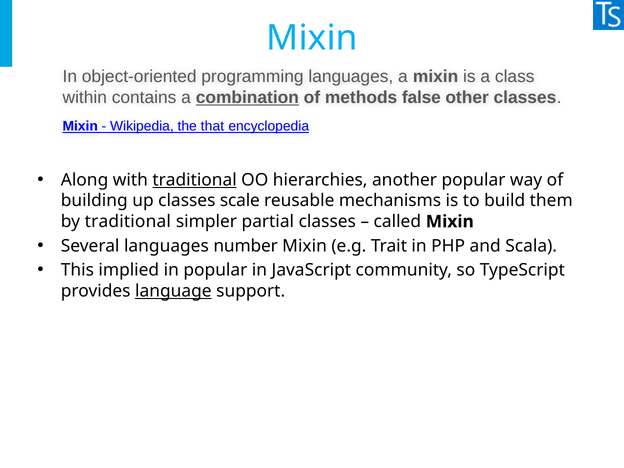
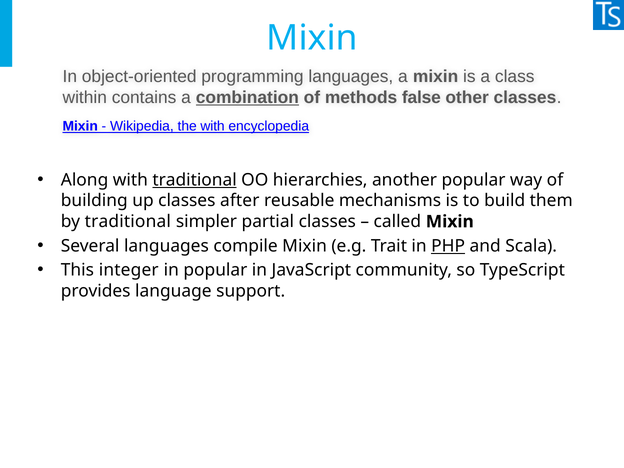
the that: that -> with
scale: scale -> after
number: number -> compile
PHP underline: none -> present
implied: implied -> integer
language underline: present -> none
